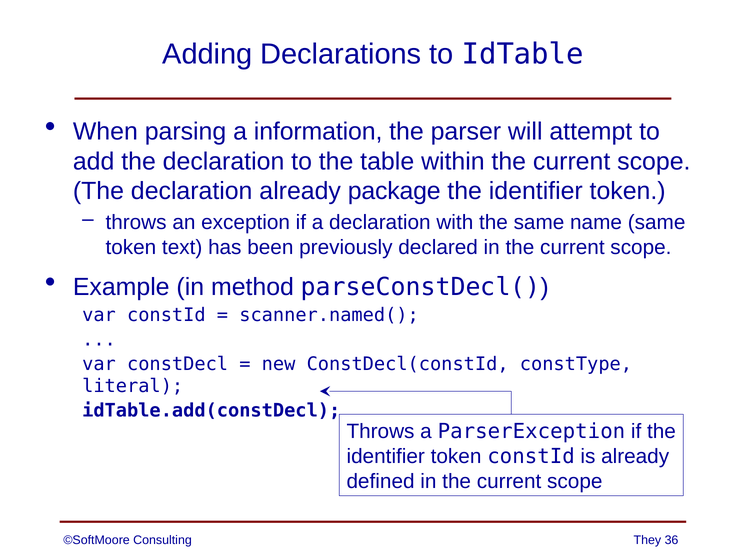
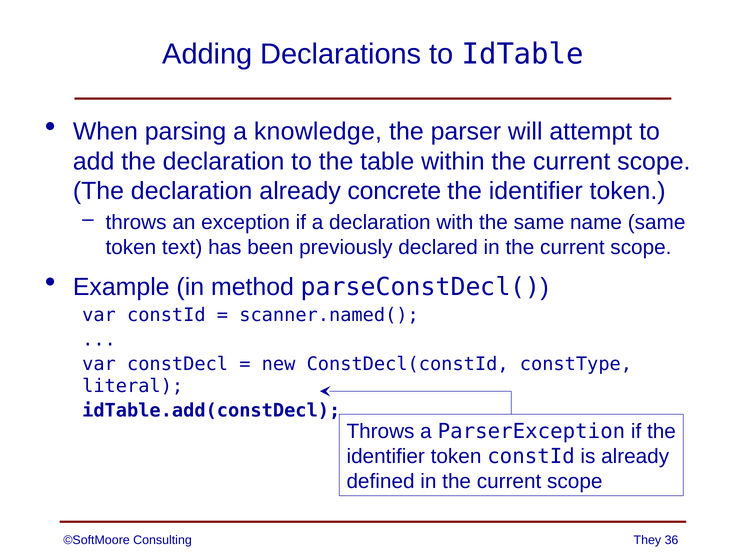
information: information -> knowledge
package: package -> concrete
